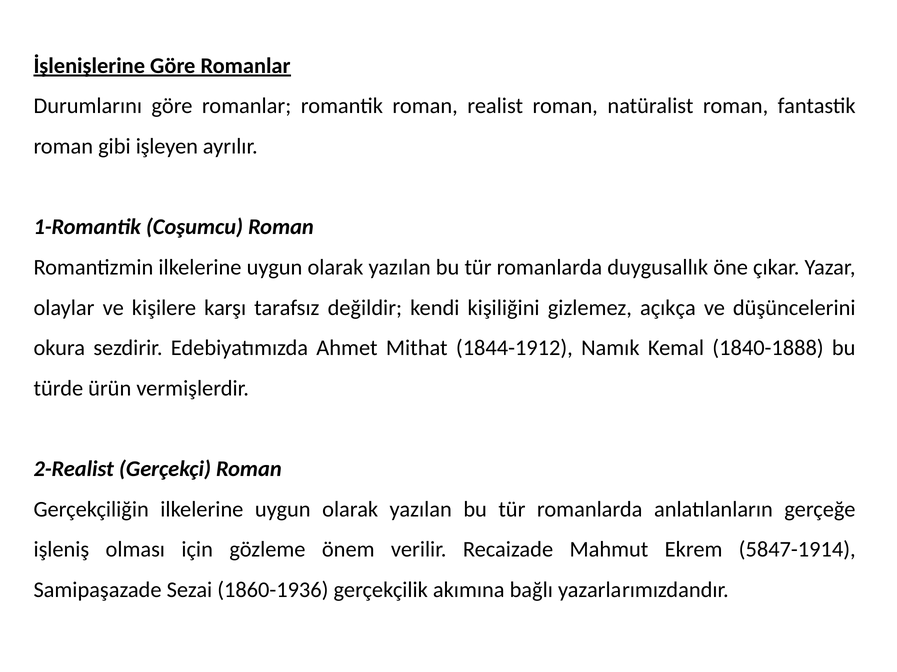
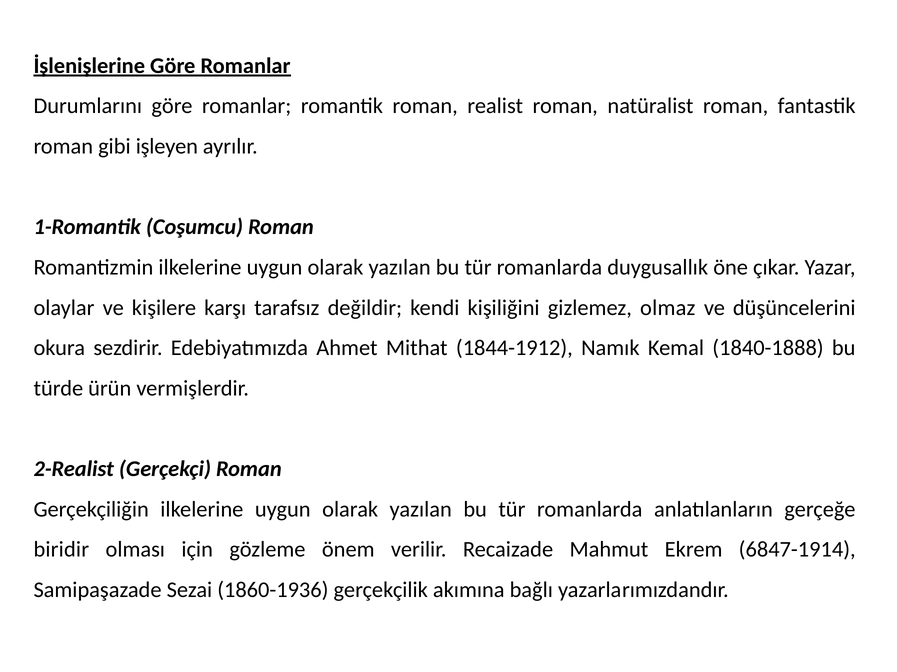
açıkça: açıkça -> olmaz
işleniş: işleniş -> biridir
5847-1914: 5847-1914 -> 6847-1914
